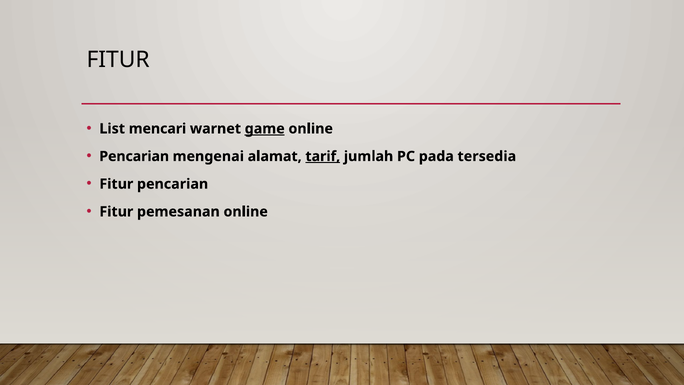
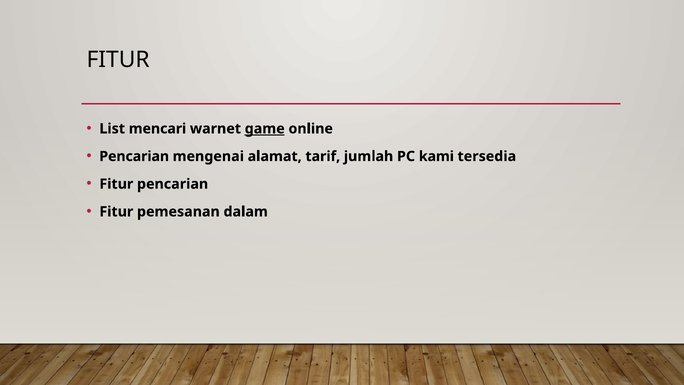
tarif underline: present -> none
pada: pada -> kami
pemesanan online: online -> dalam
